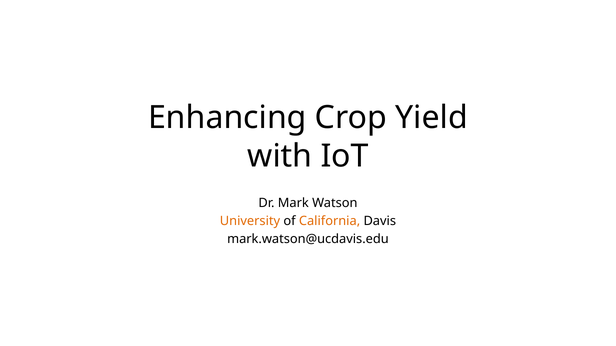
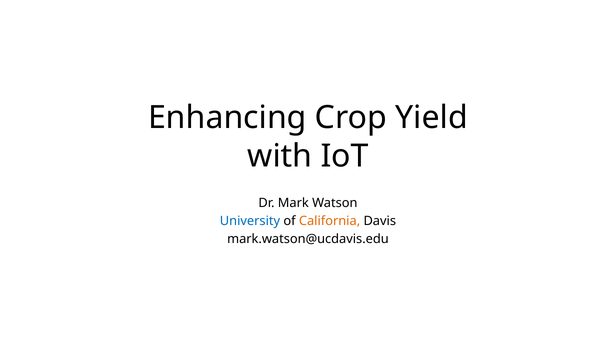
University colour: orange -> blue
